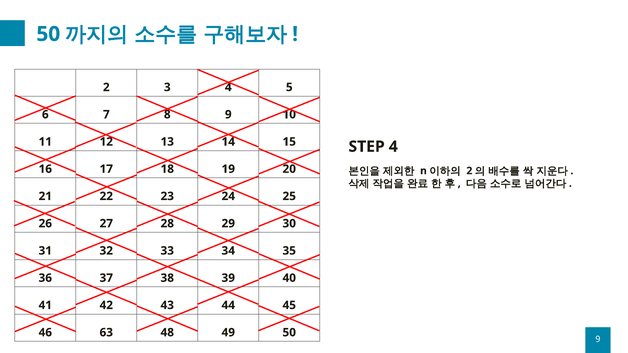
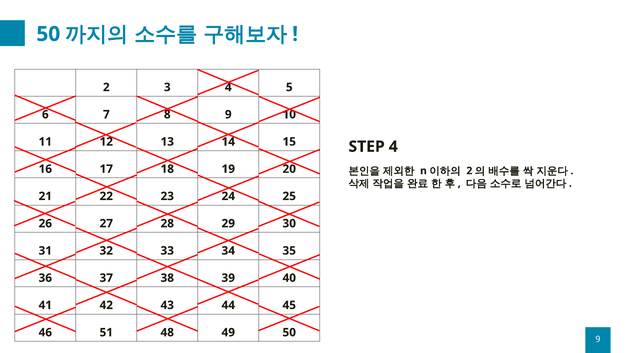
63: 63 -> 51
